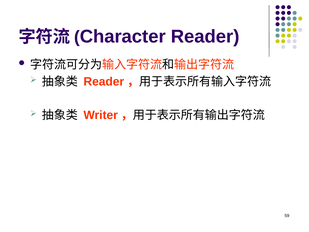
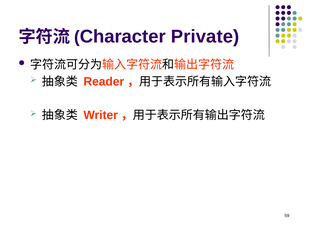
Reader at (205, 37): Reader -> Private
